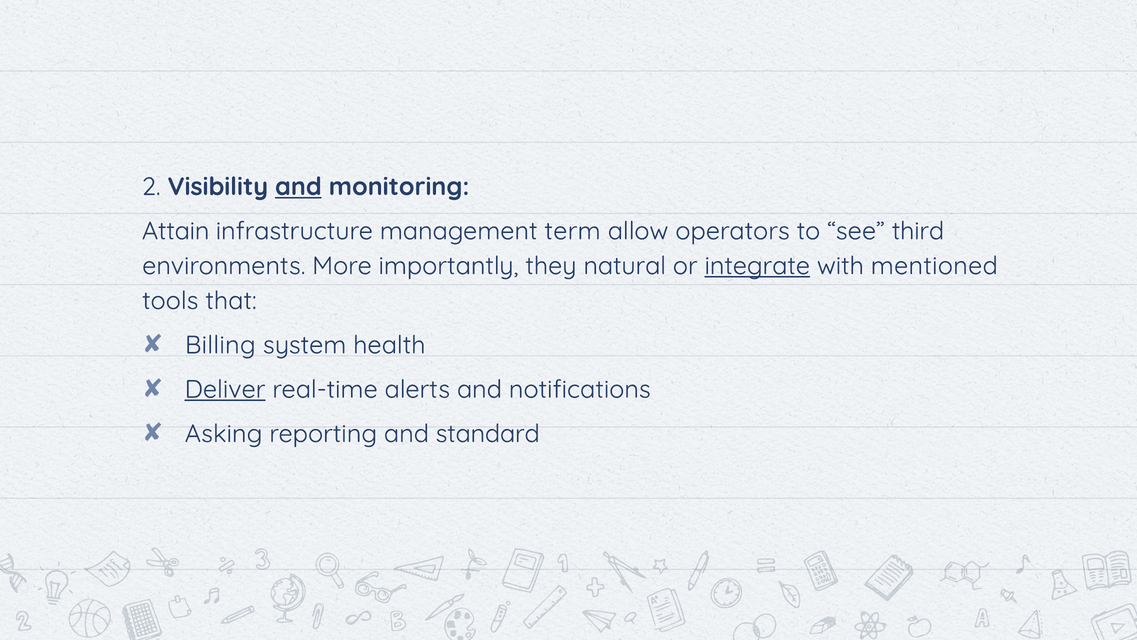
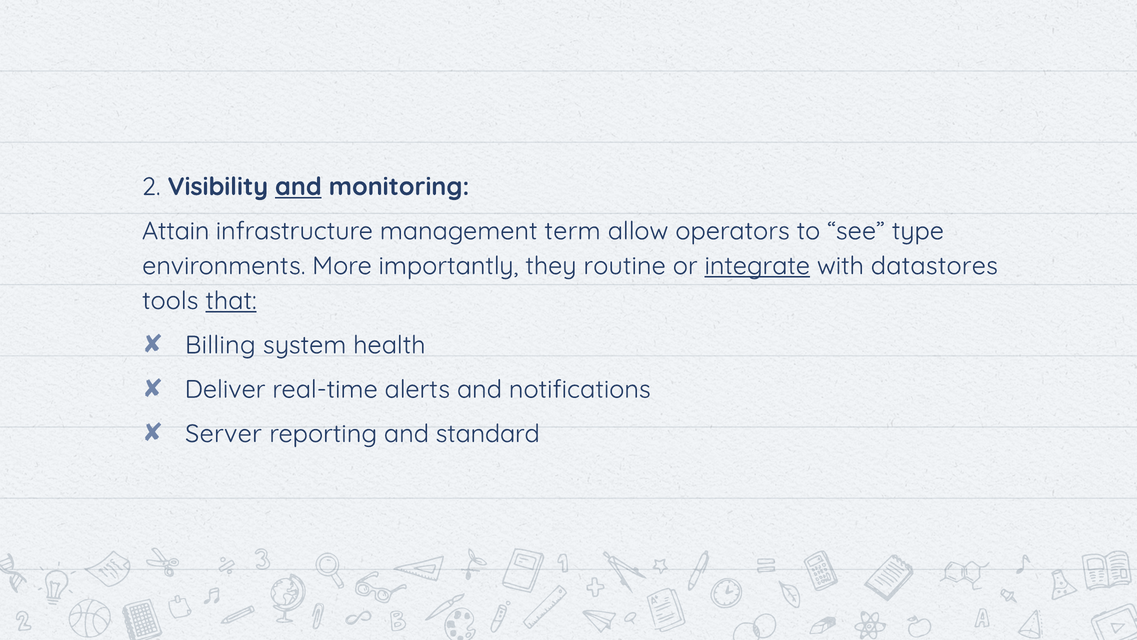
third: third -> type
natural: natural -> routine
mentioned: mentioned -> datastores
that underline: none -> present
Deliver underline: present -> none
Asking: Asking -> Server
